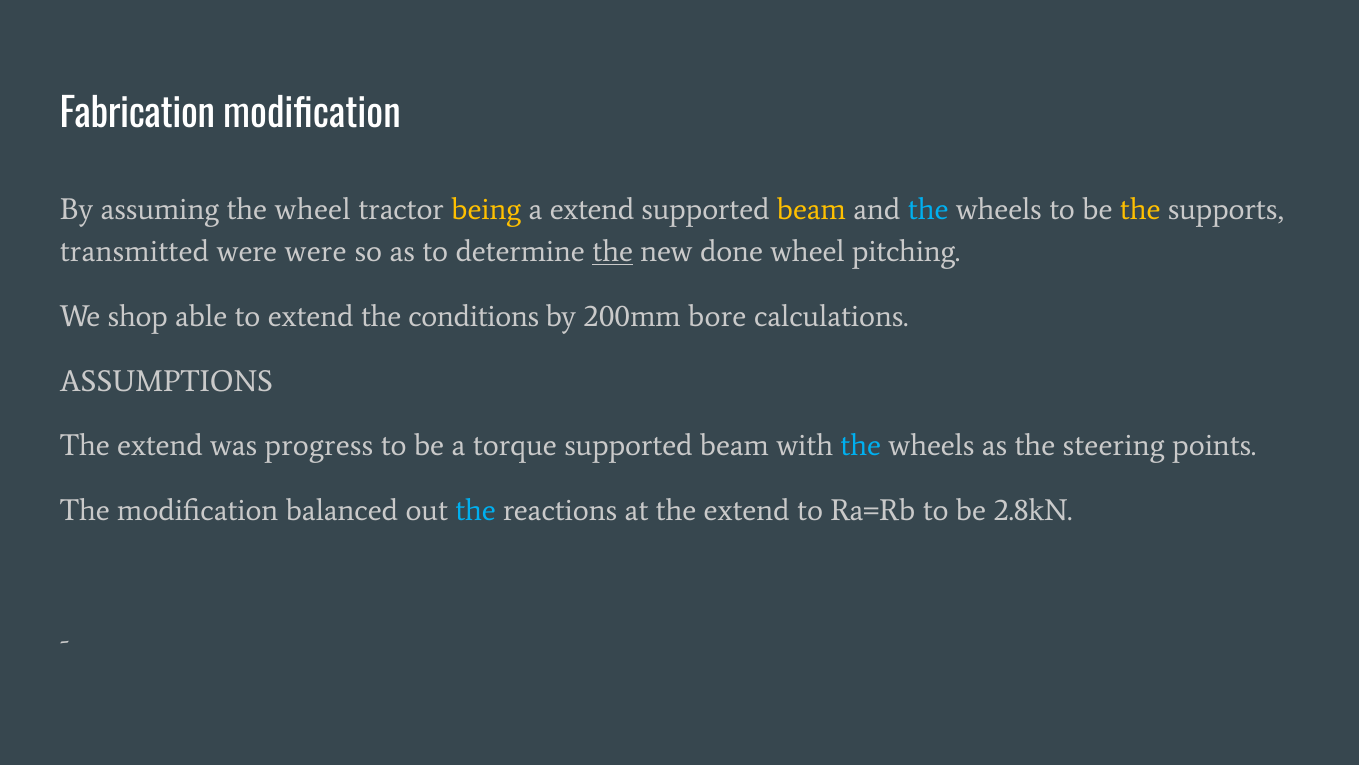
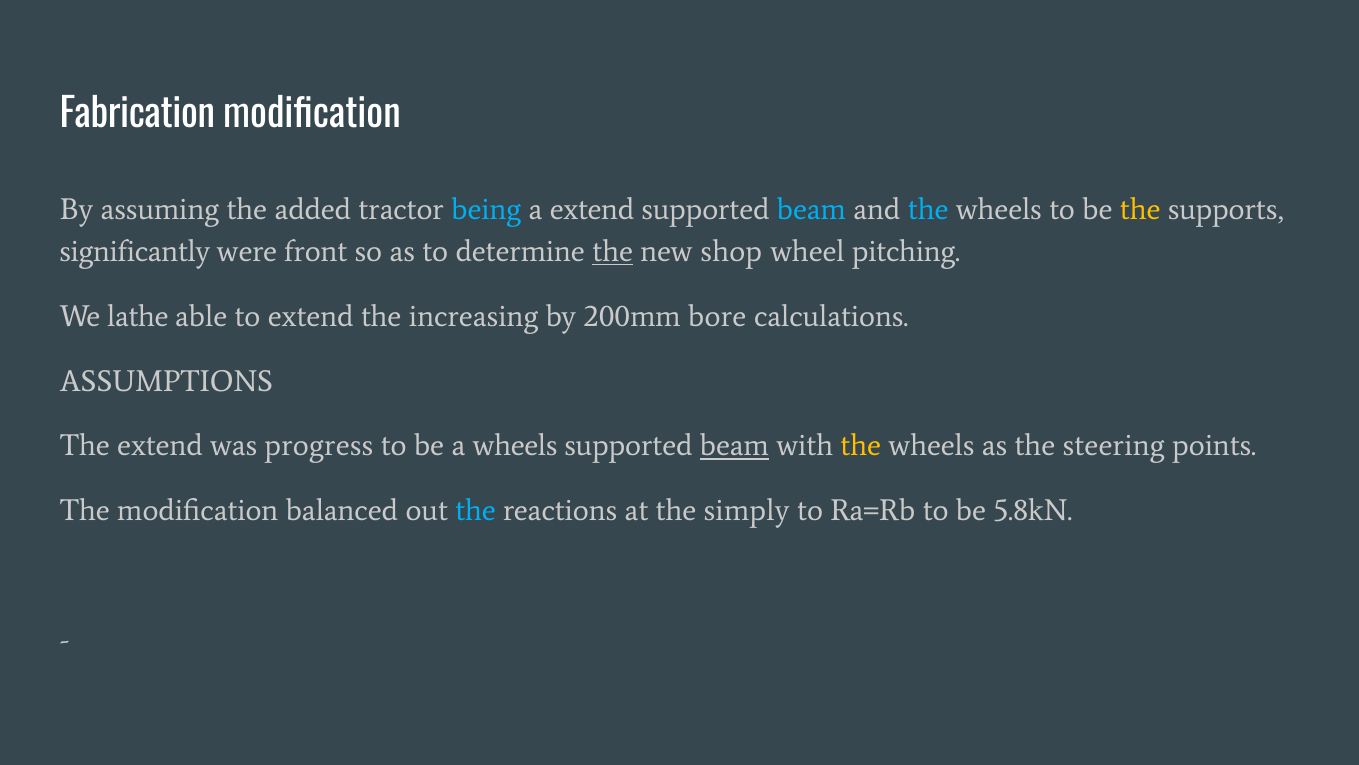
the wheel: wheel -> added
being colour: yellow -> light blue
beam at (811, 209) colour: yellow -> light blue
transmitted: transmitted -> significantly
were were: were -> front
done: done -> shop
shop: shop -> lathe
conditions: conditions -> increasing
a torque: torque -> wheels
beam at (734, 446) underline: none -> present
the at (861, 446) colour: light blue -> yellow
at the extend: extend -> simply
2.8kN: 2.8kN -> 5.8kN
